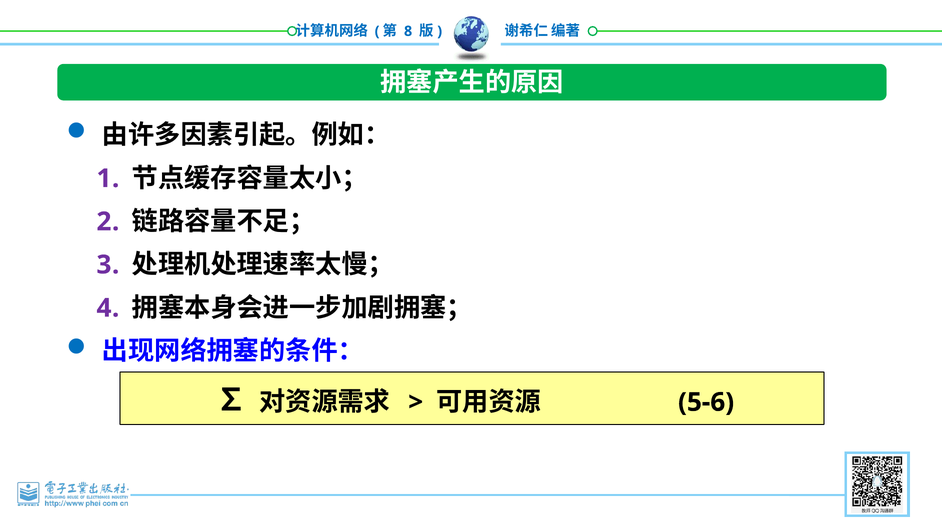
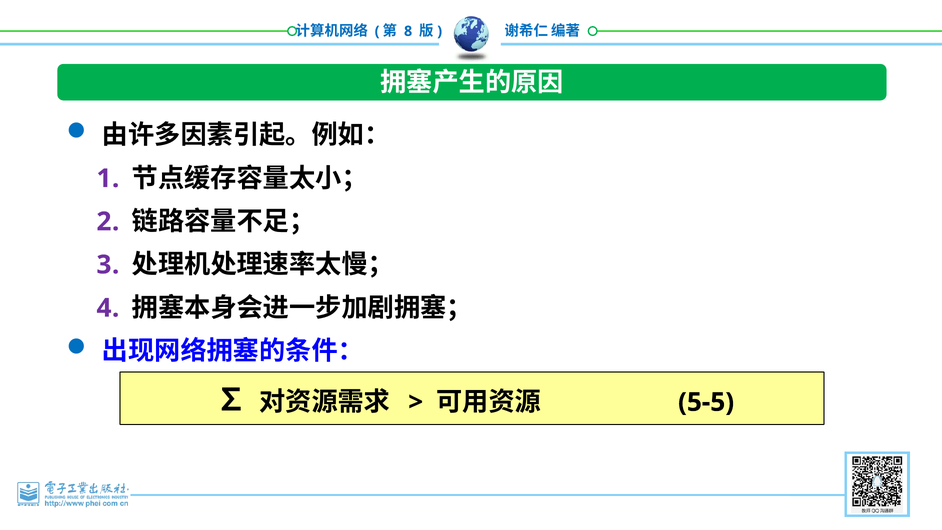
5-6: 5-6 -> 5-5
